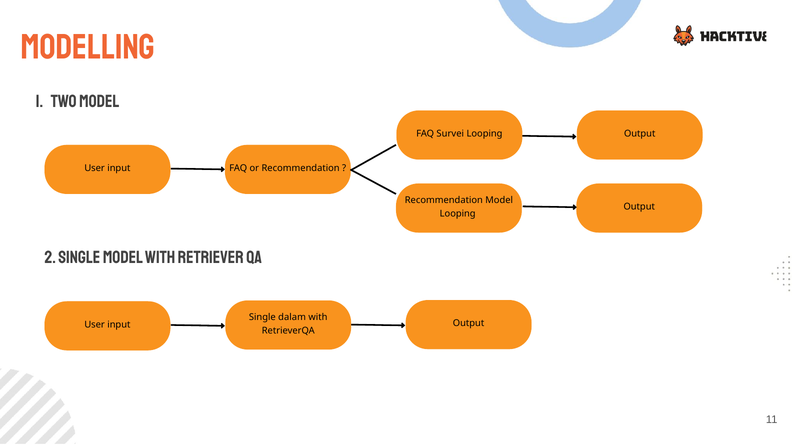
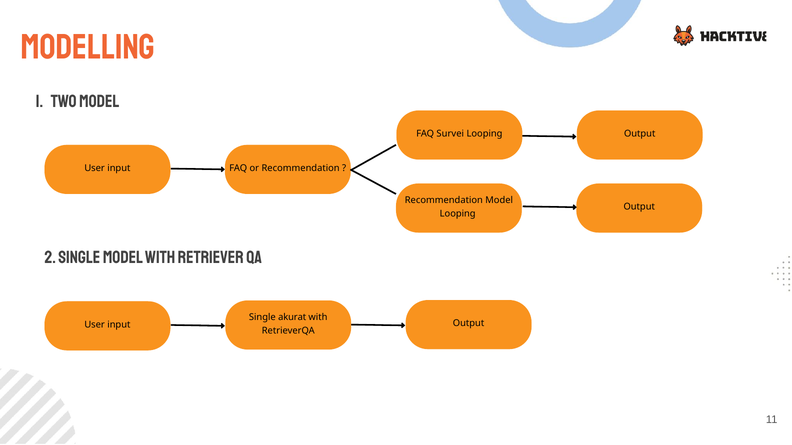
dalam: dalam -> akurat
